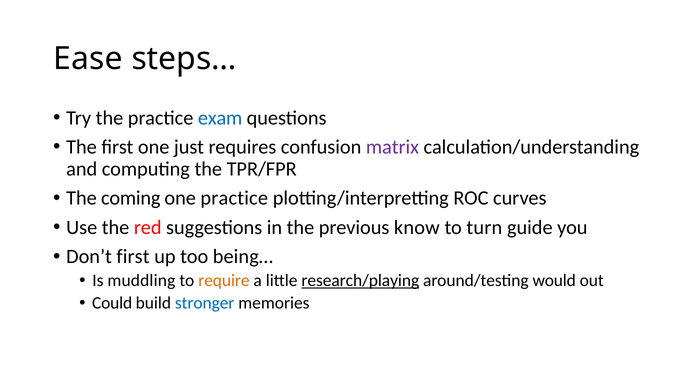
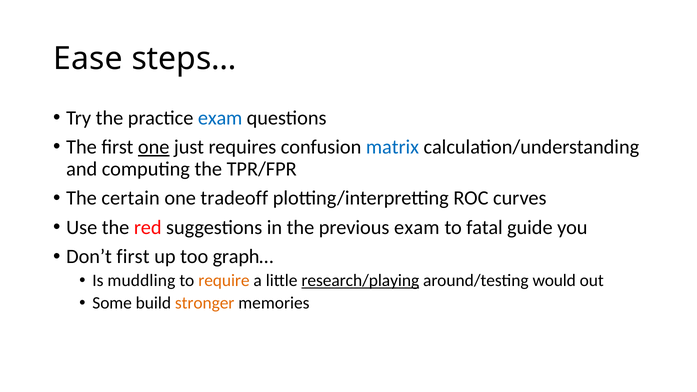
one at (154, 147) underline: none -> present
matrix colour: purple -> blue
coming: coming -> certain
one practice: practice -> tradeoff
previous know: know -> exam
turn: turn -> fatal
being…: being… -> graph…
Could: Could -> Some
stronger colour: blue -> orange
